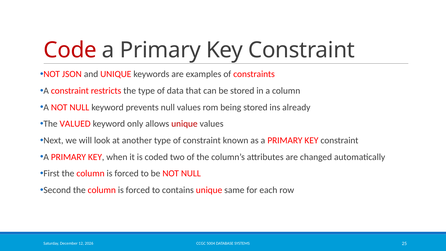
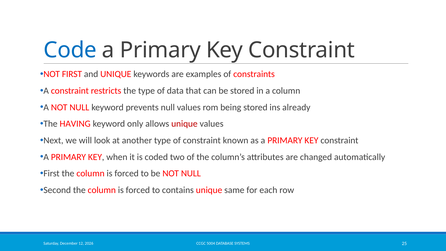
Code colour: red -> blue
NOT JSON: JSON -> FIRST
VALUED: VALUED -> HAVING
